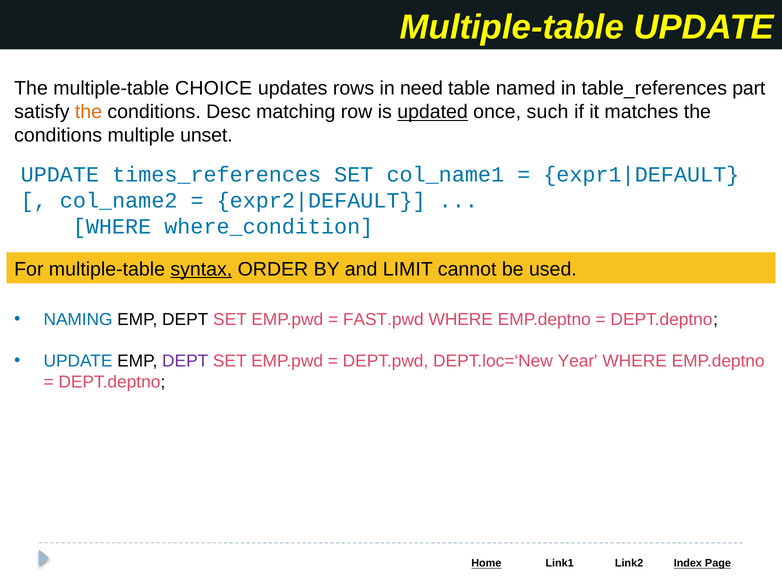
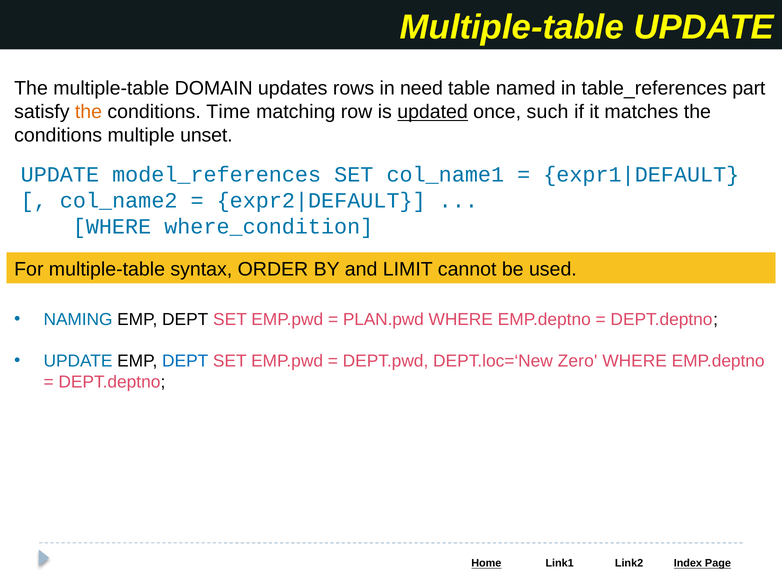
CHOICE: CHOICE -> DOMAIN
Desc: Desc -> Time
times_references: times_references -> model_references
syntax underline: present -> none
FAST.pwd: FAST.pwd -> PLAN.pwd
DEPT at (185, 361) colour: purple -> blue
Year: Year -> Zero
